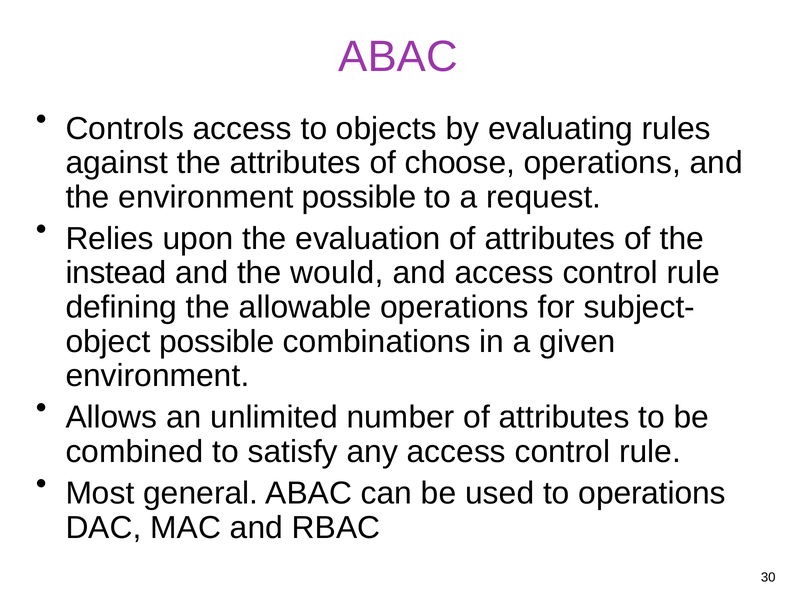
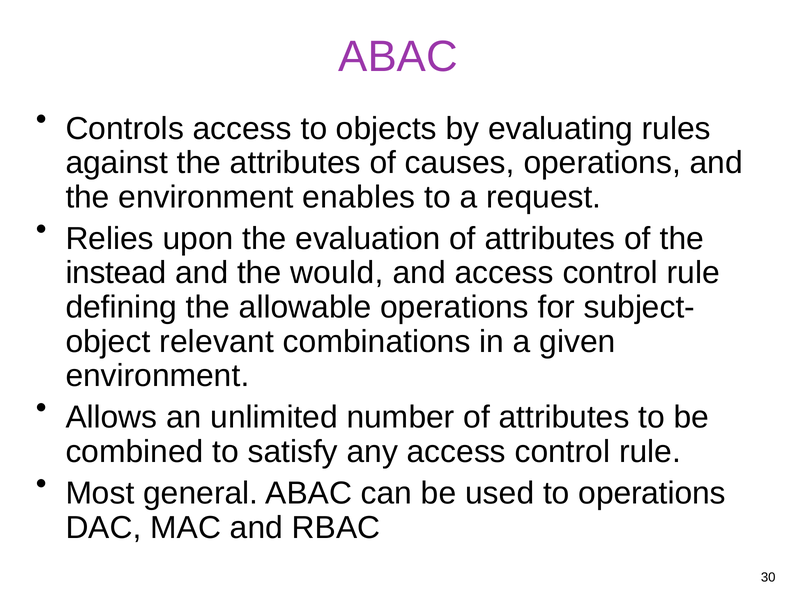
choose: choose -> causes
environment possible: possible -> enables
object possible: possible -> relevant
